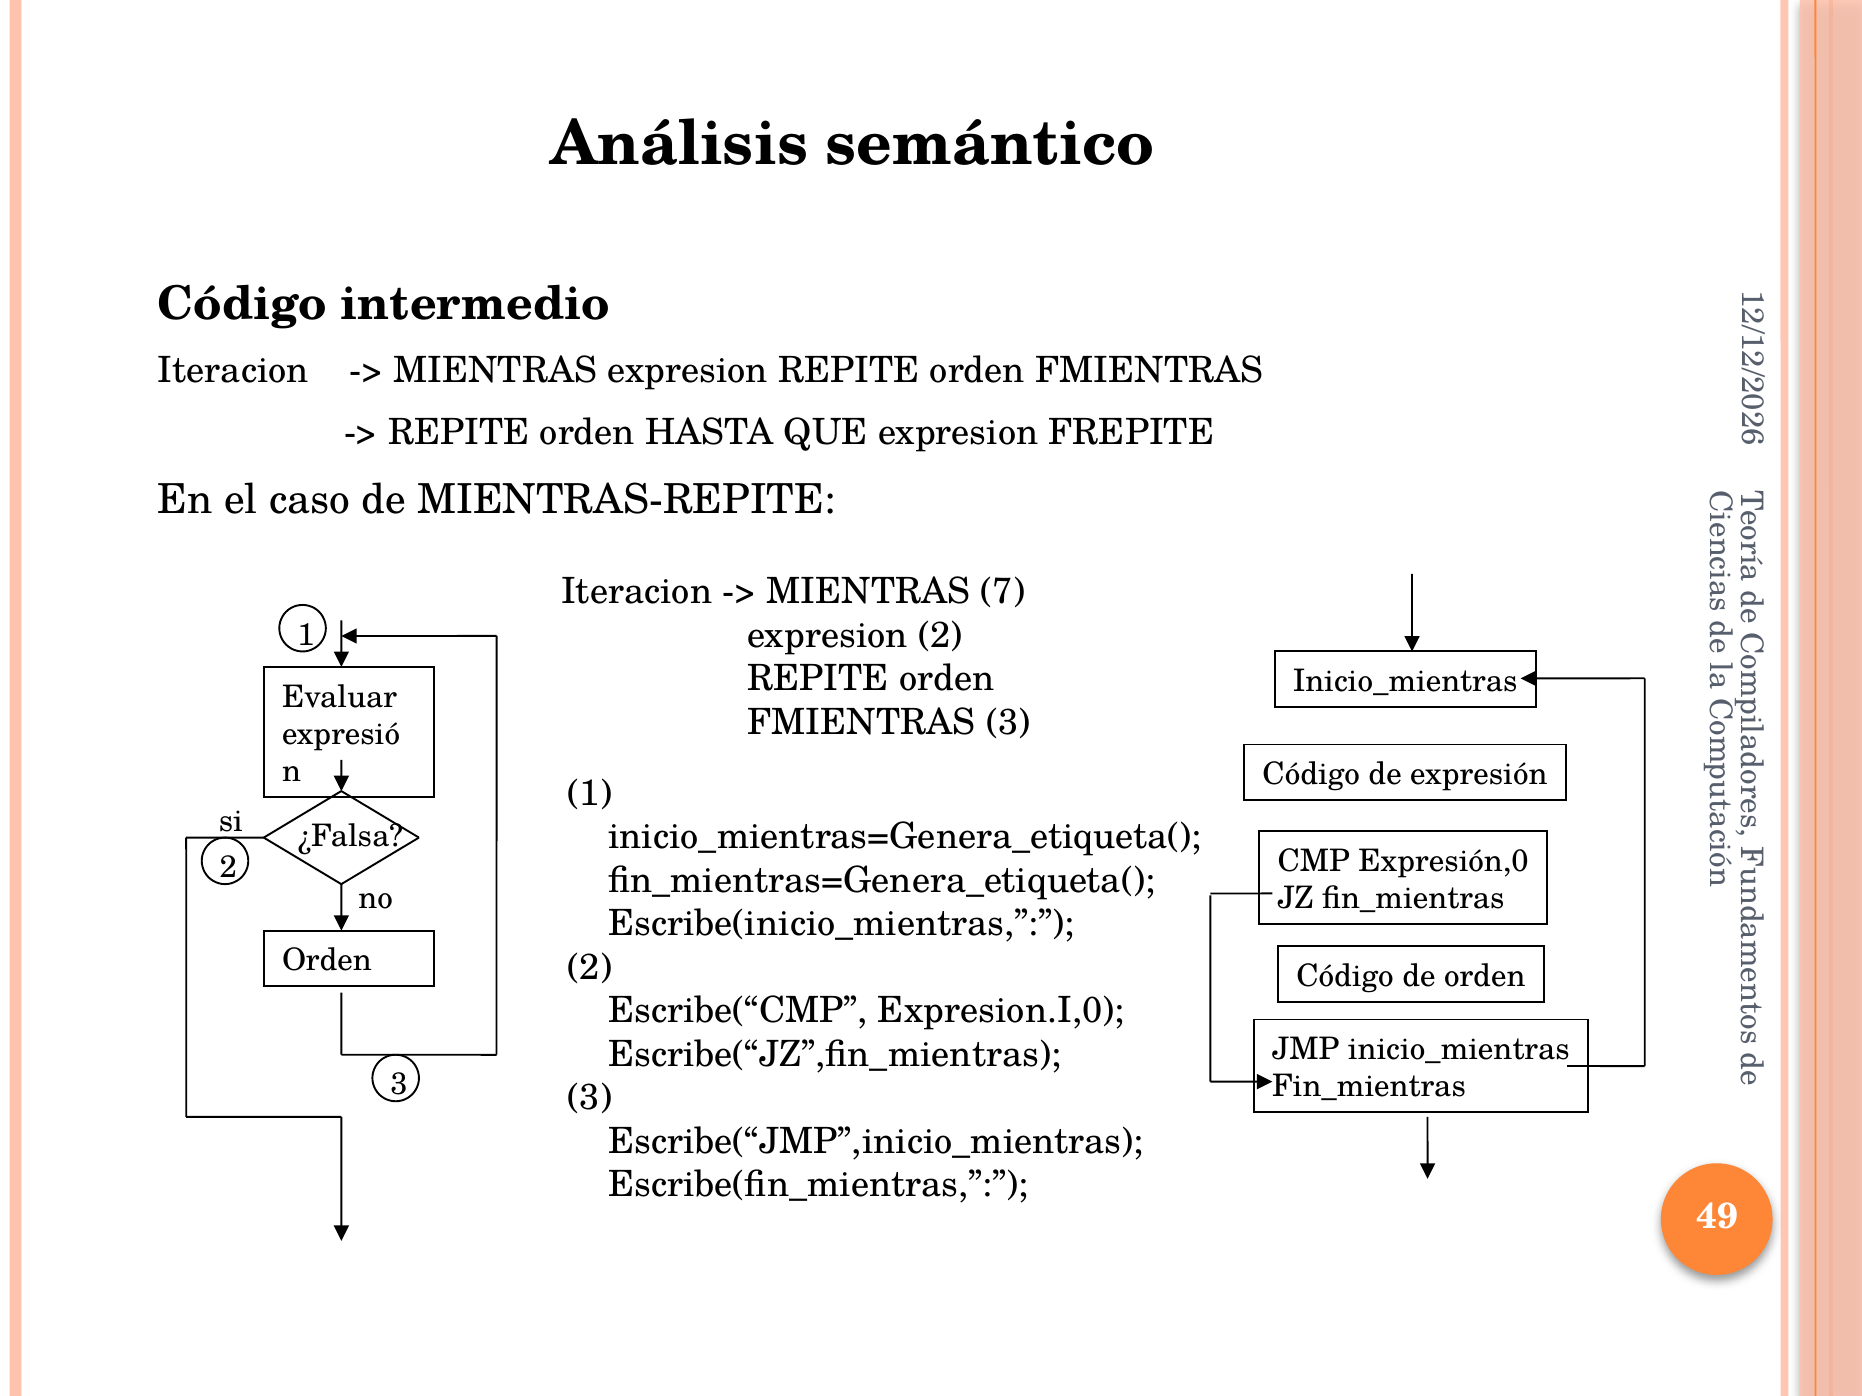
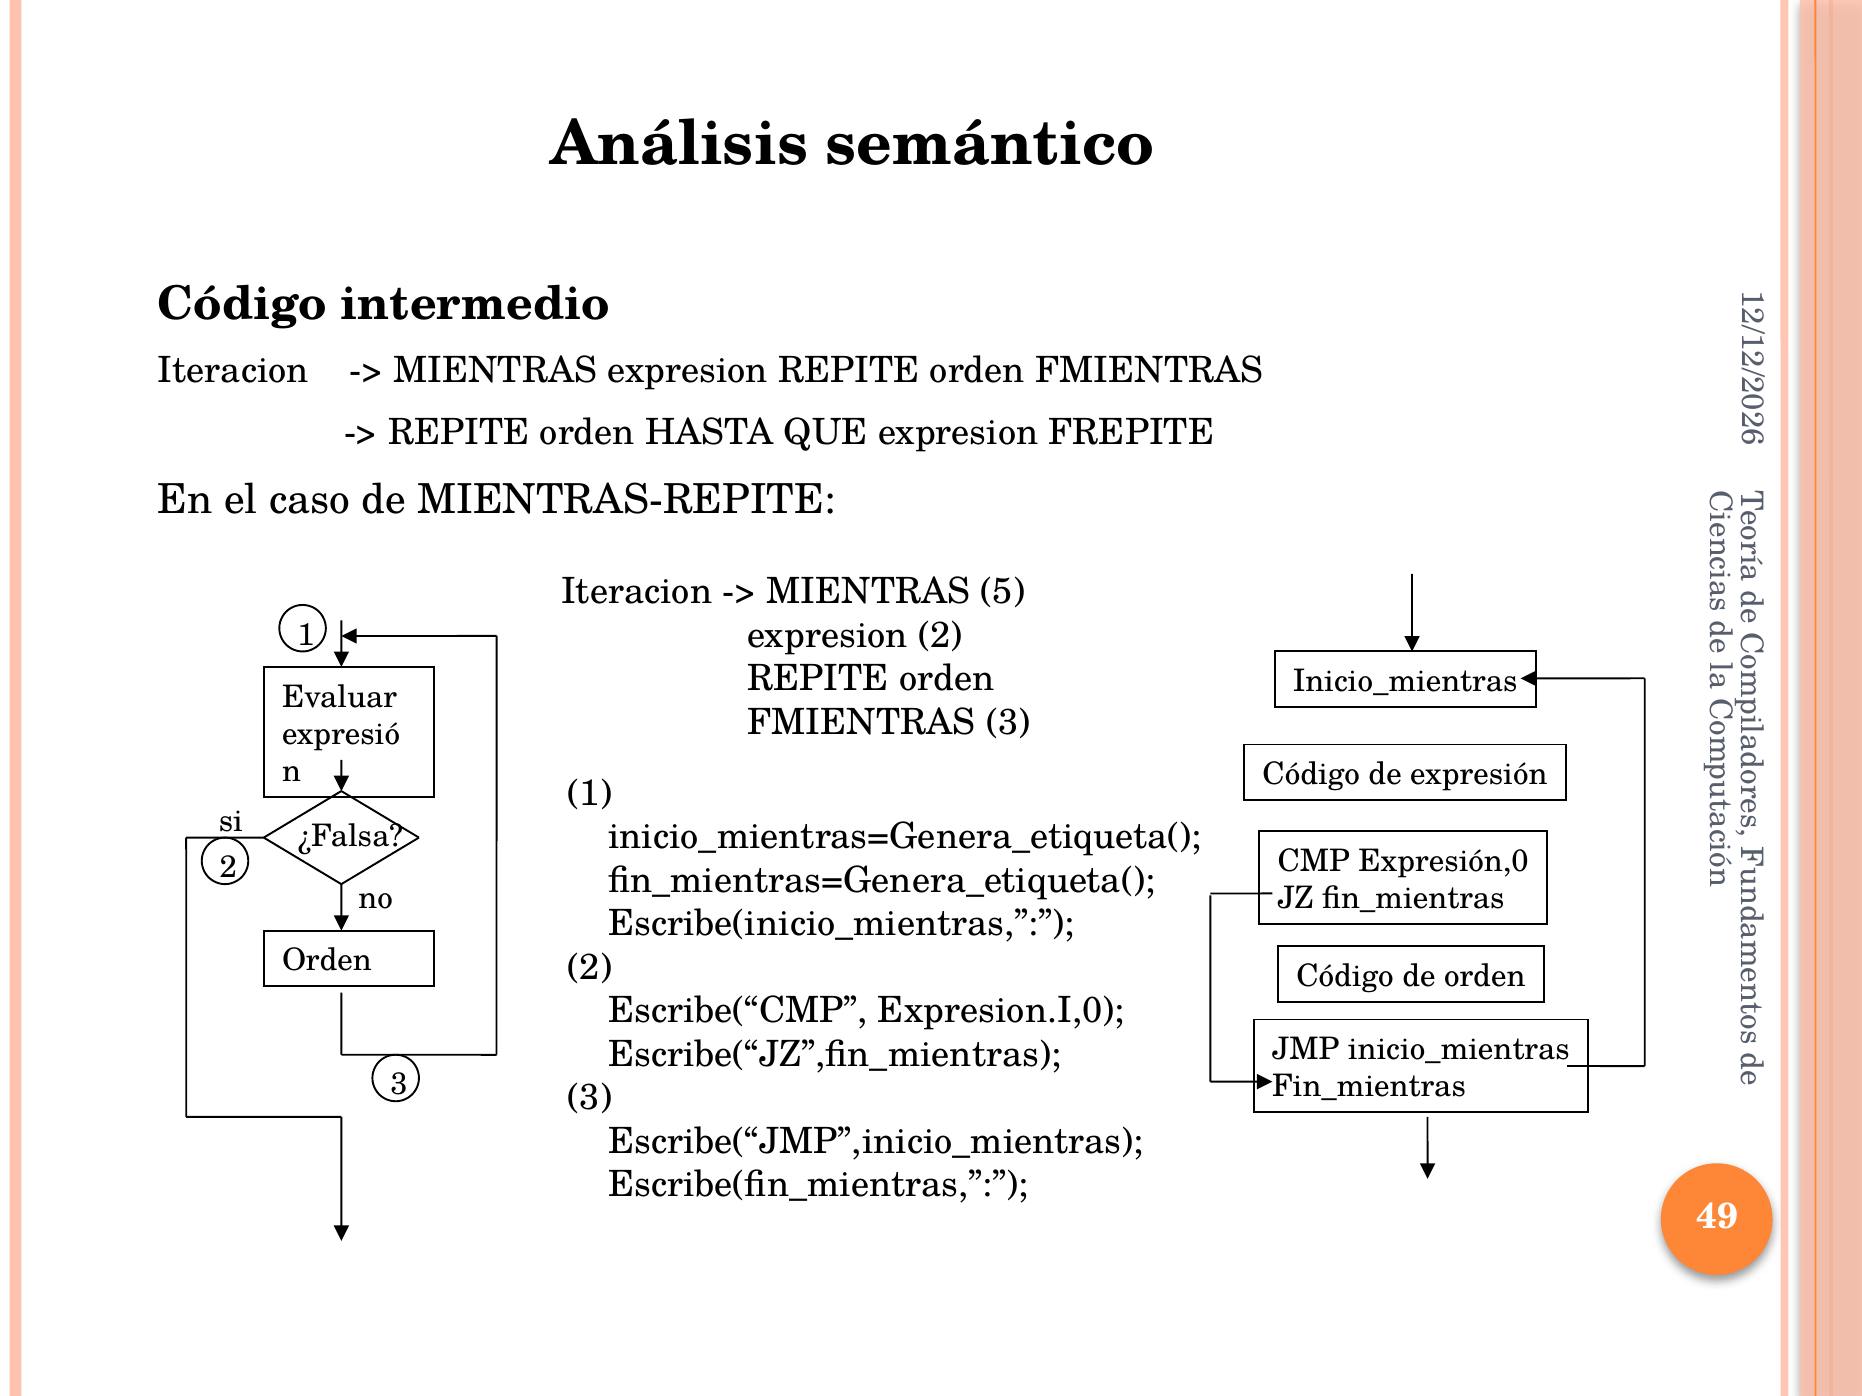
7: 7 -> 5
